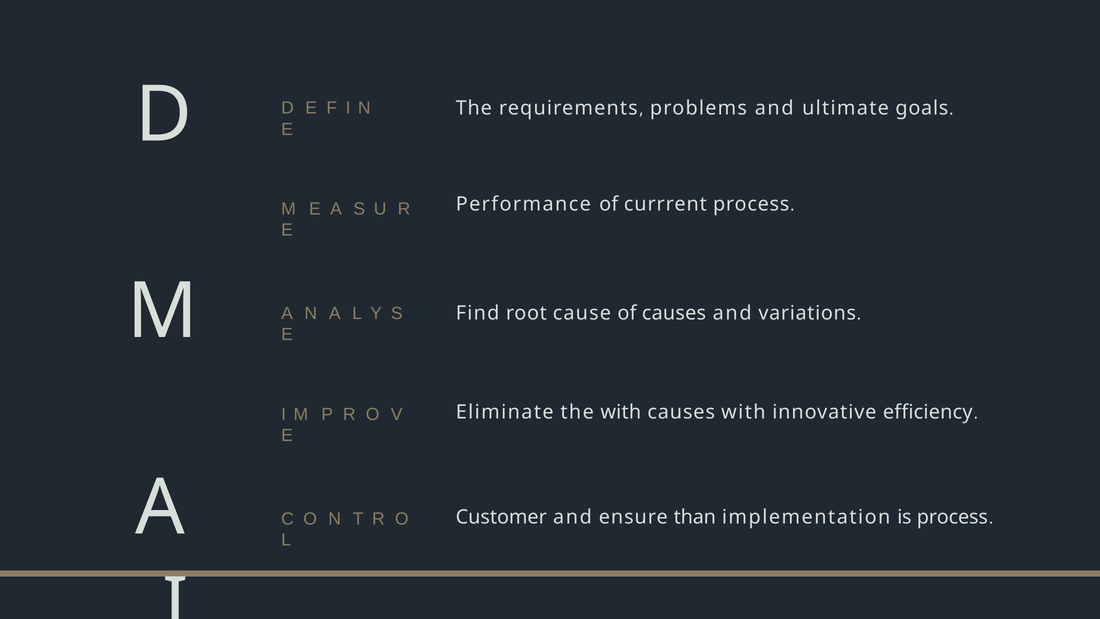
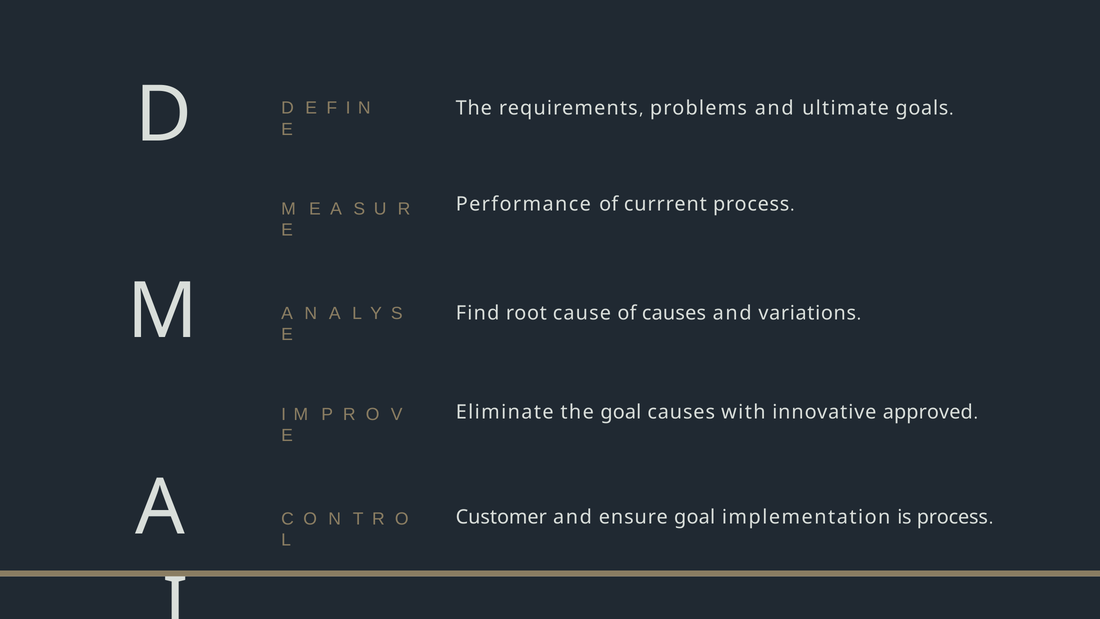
the with: with -> goal
efficiency: efficiency -> approved
ensure than: than -> goal
